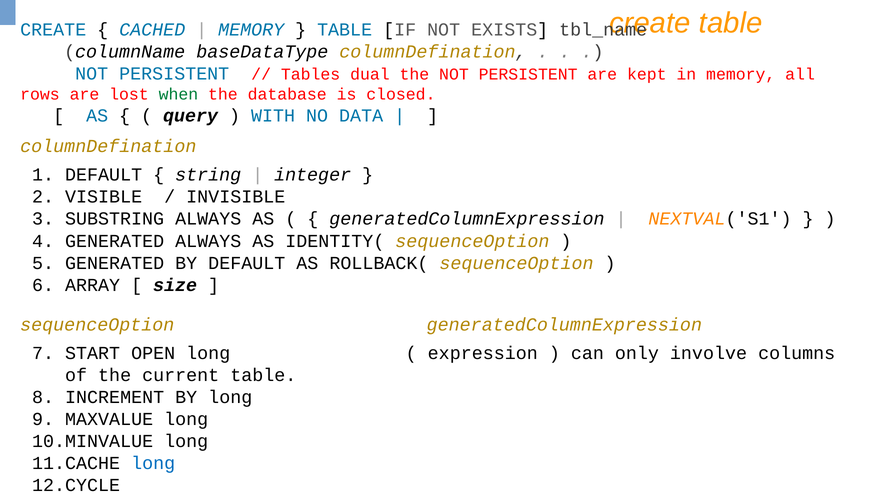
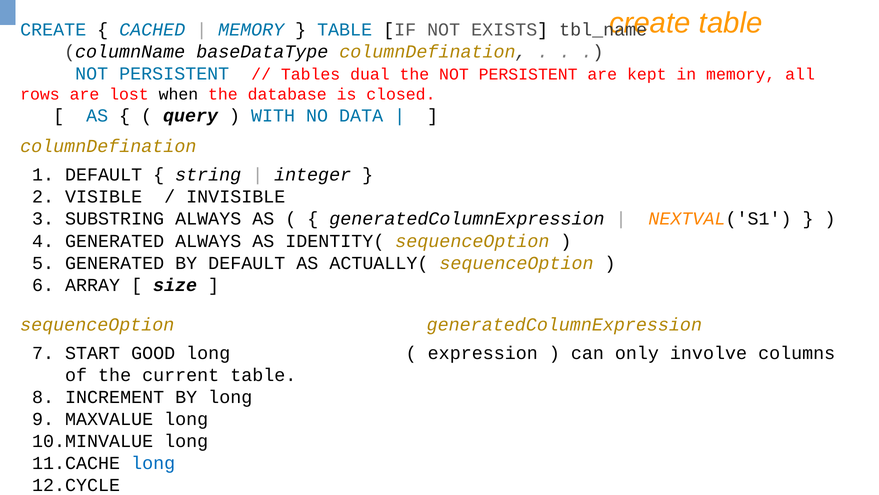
when colour: green -> black
ROLLBACK(: ROLLBACK( -> ACTUALLY(
OPEN: OPEN -> GOOD
